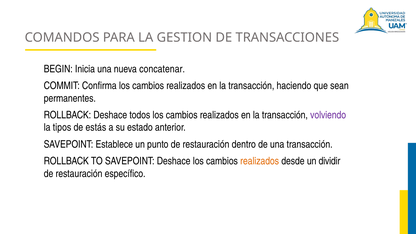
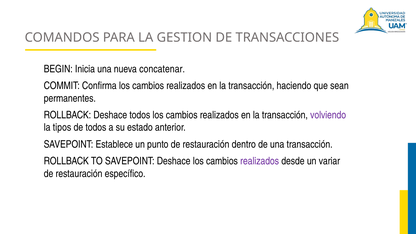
de estás: estás -> todos
realizados at (260, 161) colour: orange -> purple
dividir: dividir -> variar
